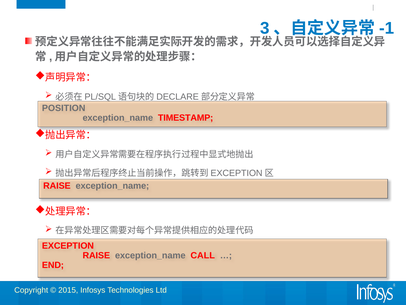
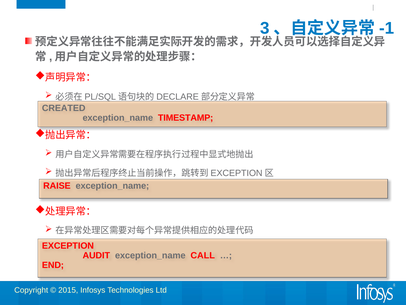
POSITION: POSITION -> CREATED
RAISE at (96, 255): RAISE -> AUDIT
